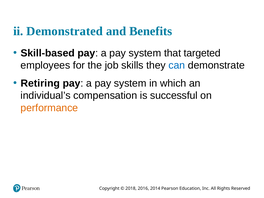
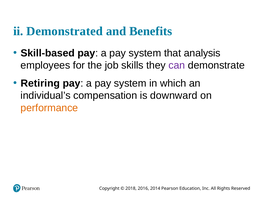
targeted: targeted -> analysis
can colour: blue -> purple
successful: successful -> downward
